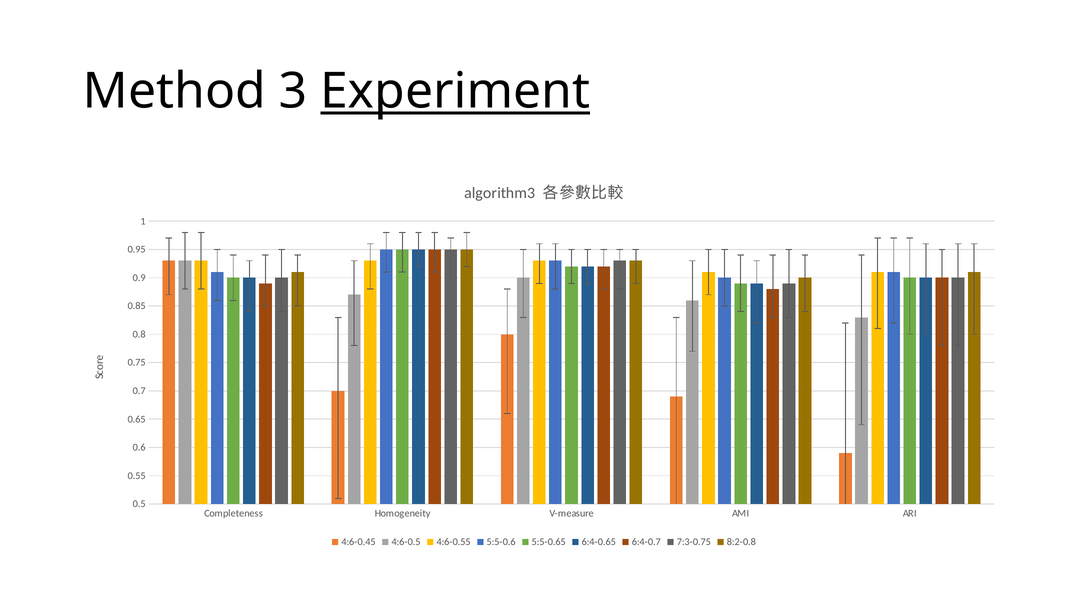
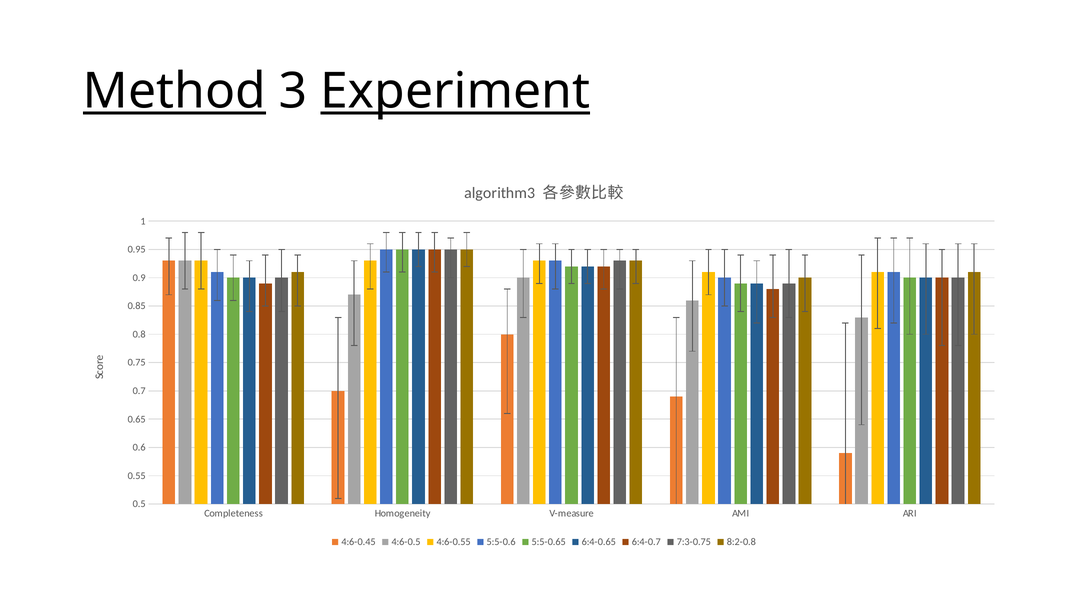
Method underline: none -> present
